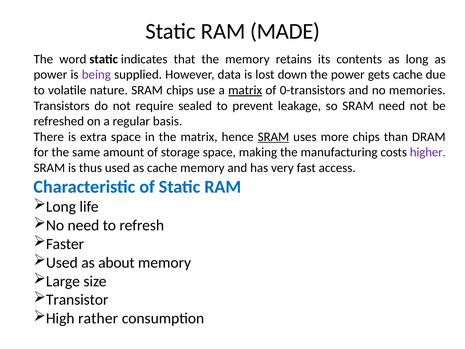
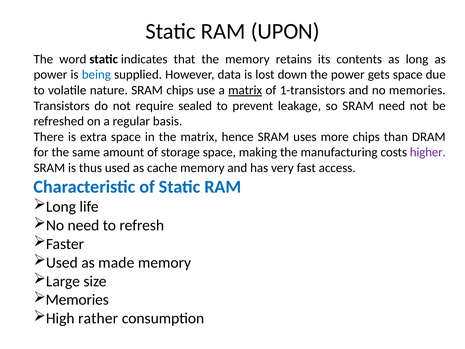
MADE: MADE -> UPON
being colour: purple -> blue
gets cache: cache -> space
0-transistors: 0-transistors -> 1-transistors
SRAM at (273, 137) underline: present -> none
about: about -> made
Transistor at (77, 300): Transistor -> Memories
